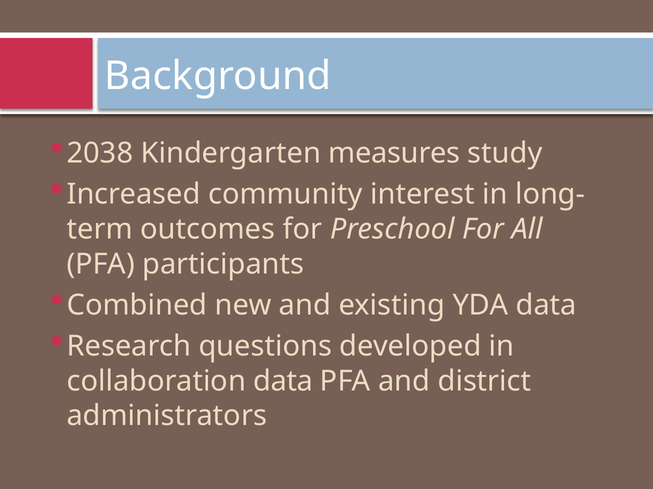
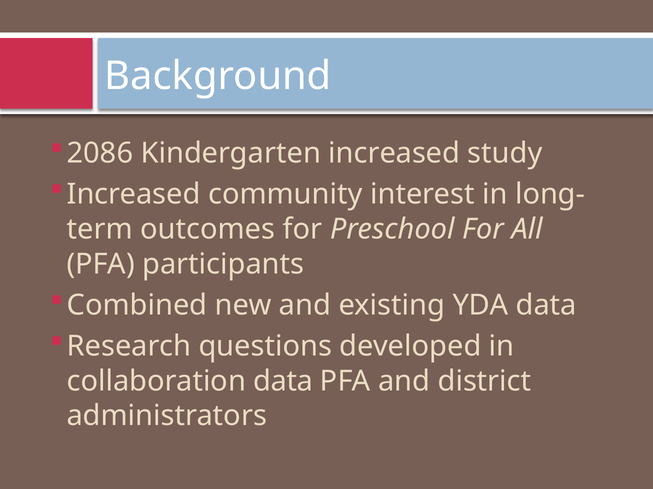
2038: 2038 -> 2086
Kindergarten measures: measures -> increased
